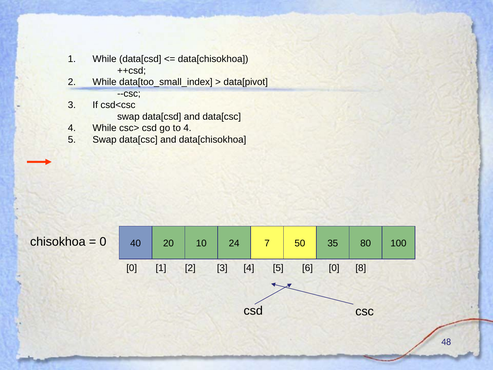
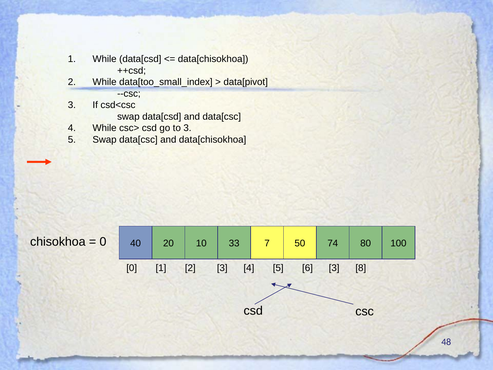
to 4: 4 -> 3
24: 24 -> 33
35: 35 -> 74
6 0: 0 -> 3
